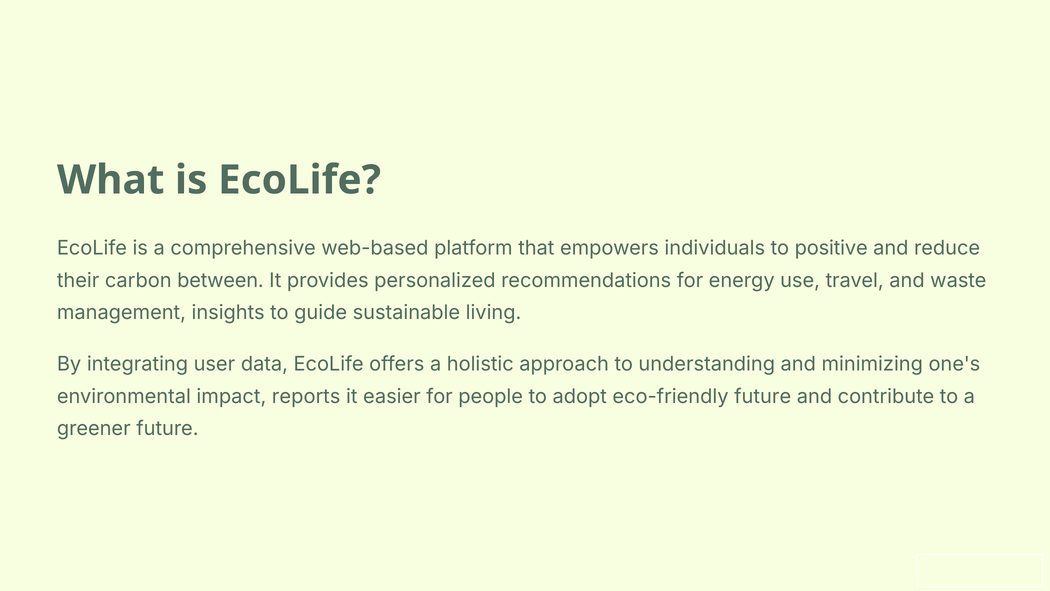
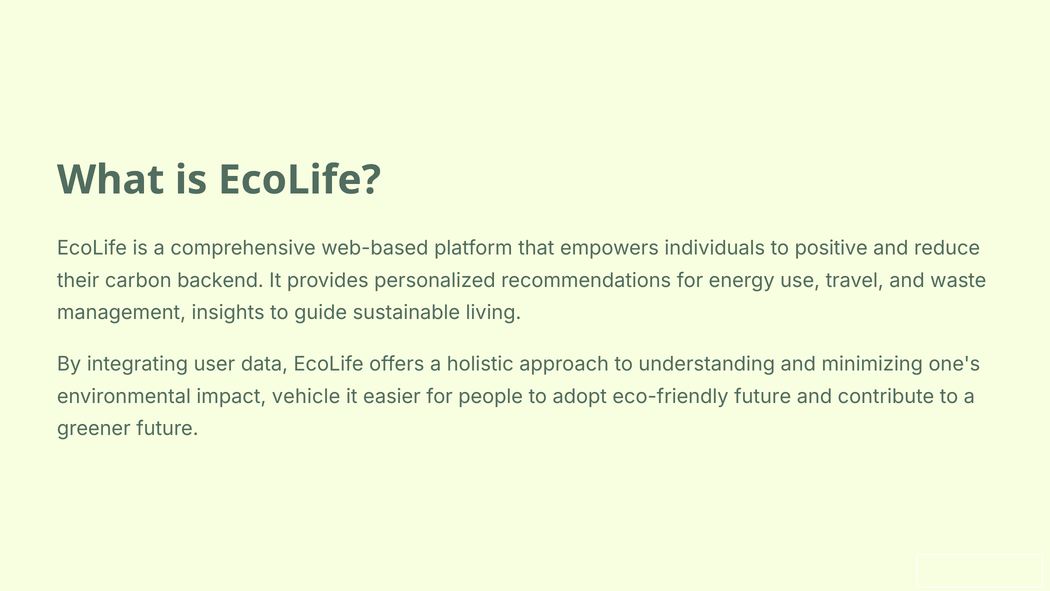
between: between -> backend
reports: reports -> vehicle
